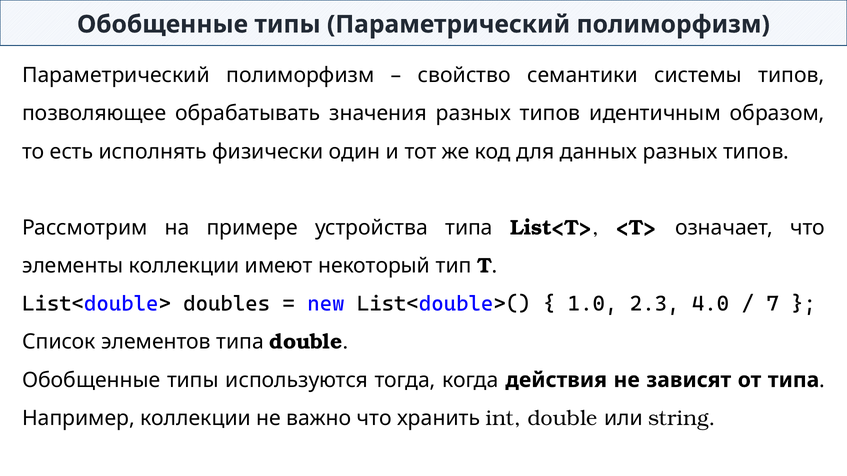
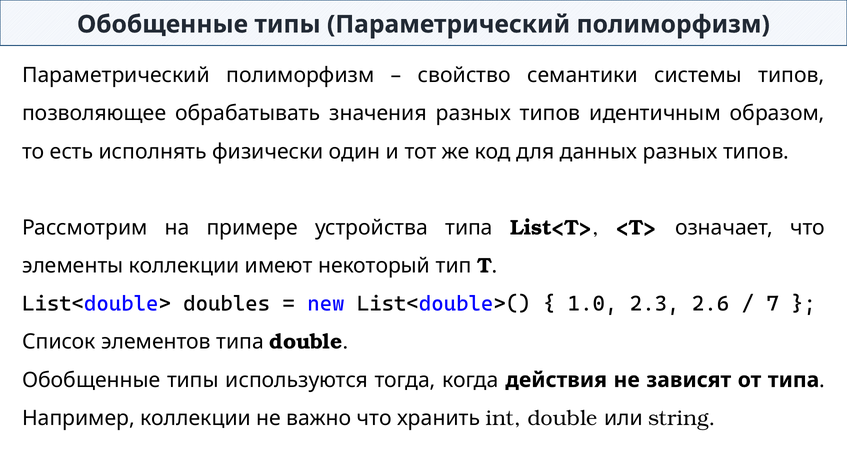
4.0: 4.0 -> 2.6
